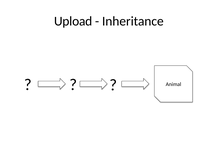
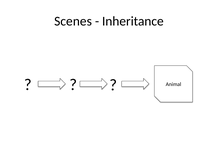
Upload: Upload -> Scenes
